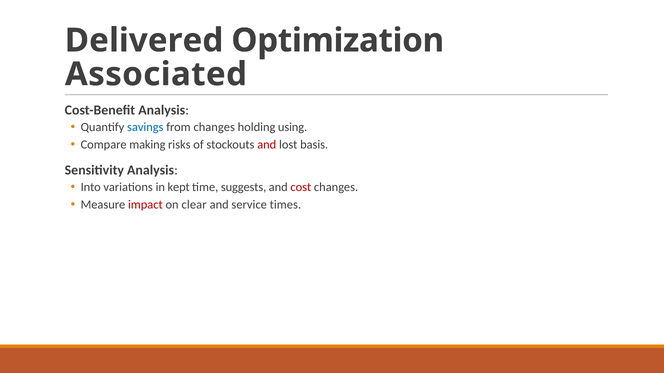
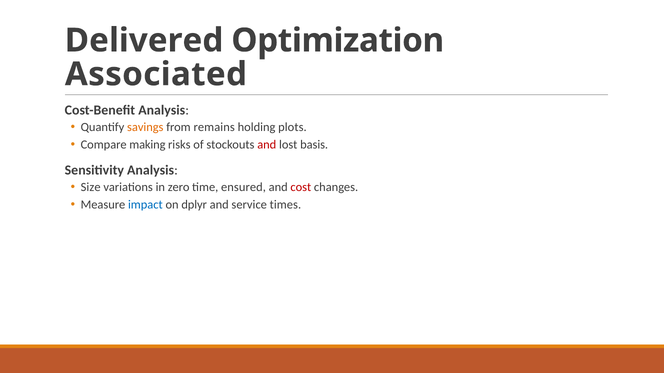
savings colour: blue -> orange
from changes: changes -> remains
using: using -> plots
Into: Into -> Size
kept: kept -> zero
suggests: suggests -> ensured
impact colour: red -> blue
clear: clear -> dplyr
